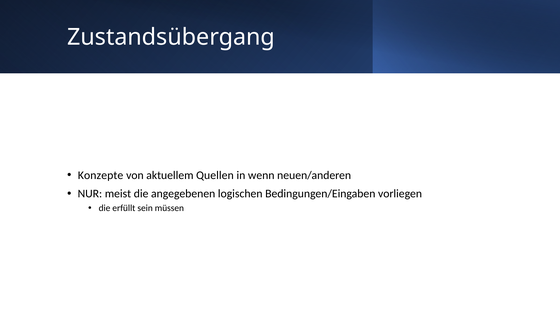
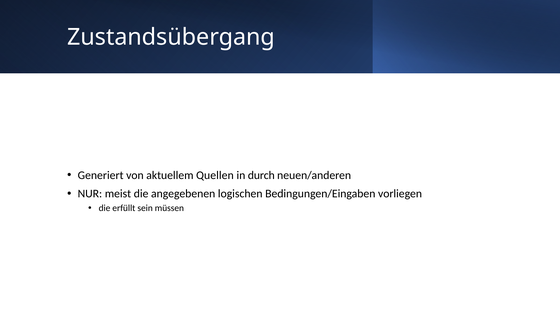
Konzepte: Konzepte -> Generiert
wenn: wenn -> durch
